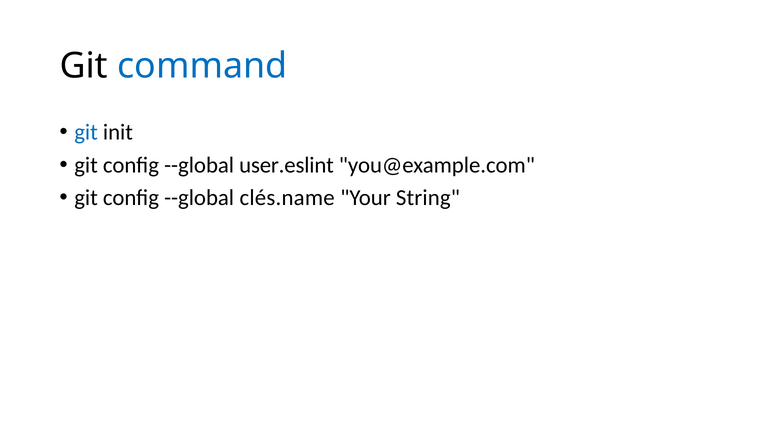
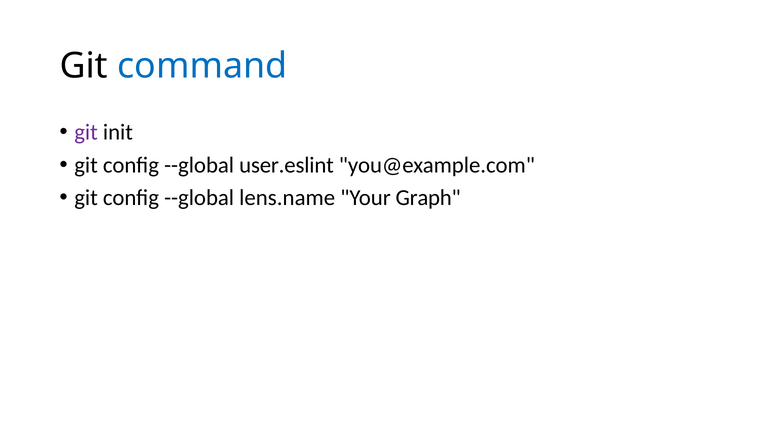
git at (86, 132) colour: blue -> purple
clés.name: clés.name -> lens.name
String: String -> Graph
